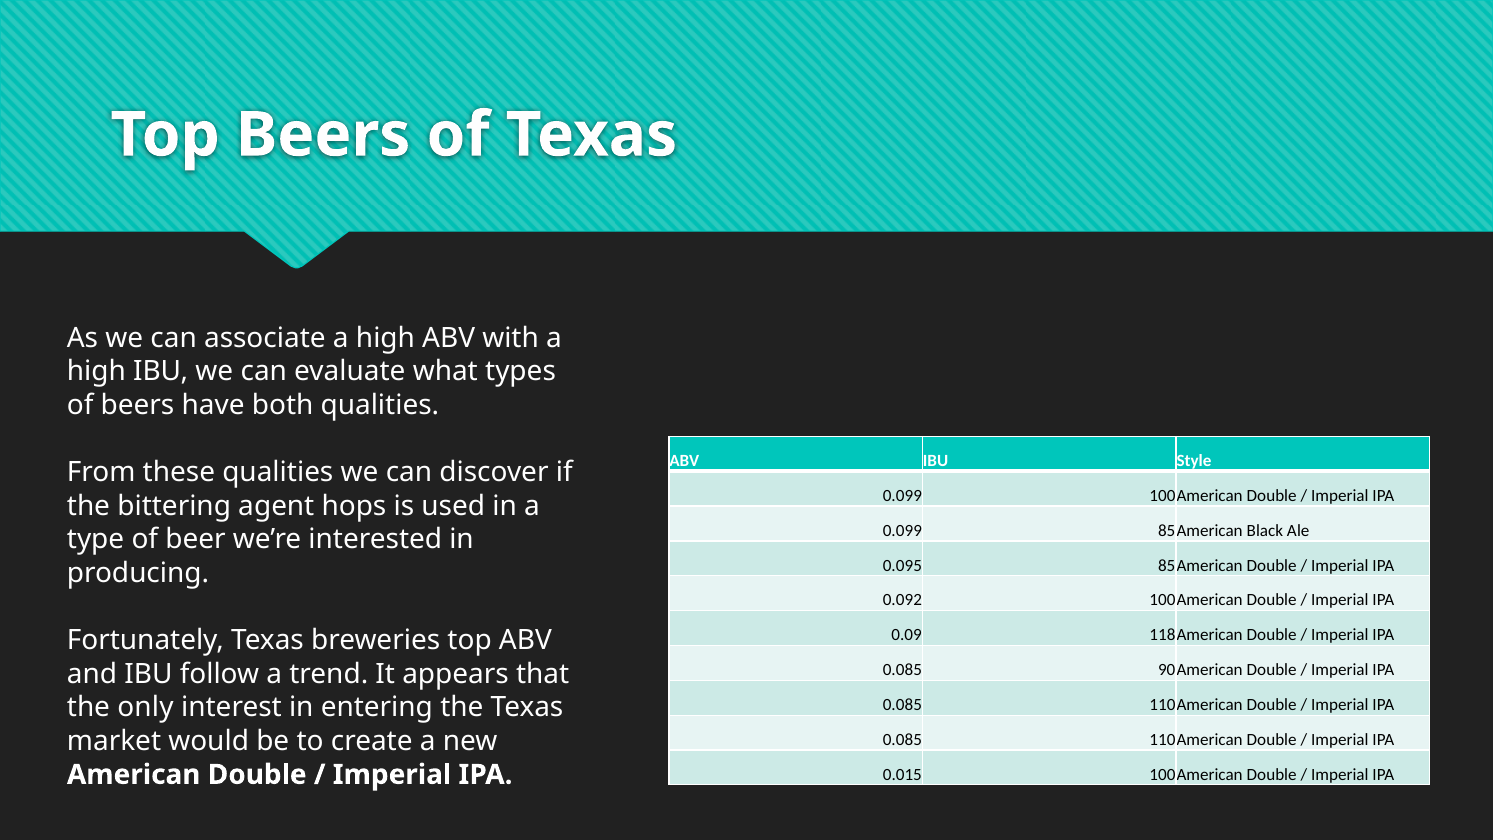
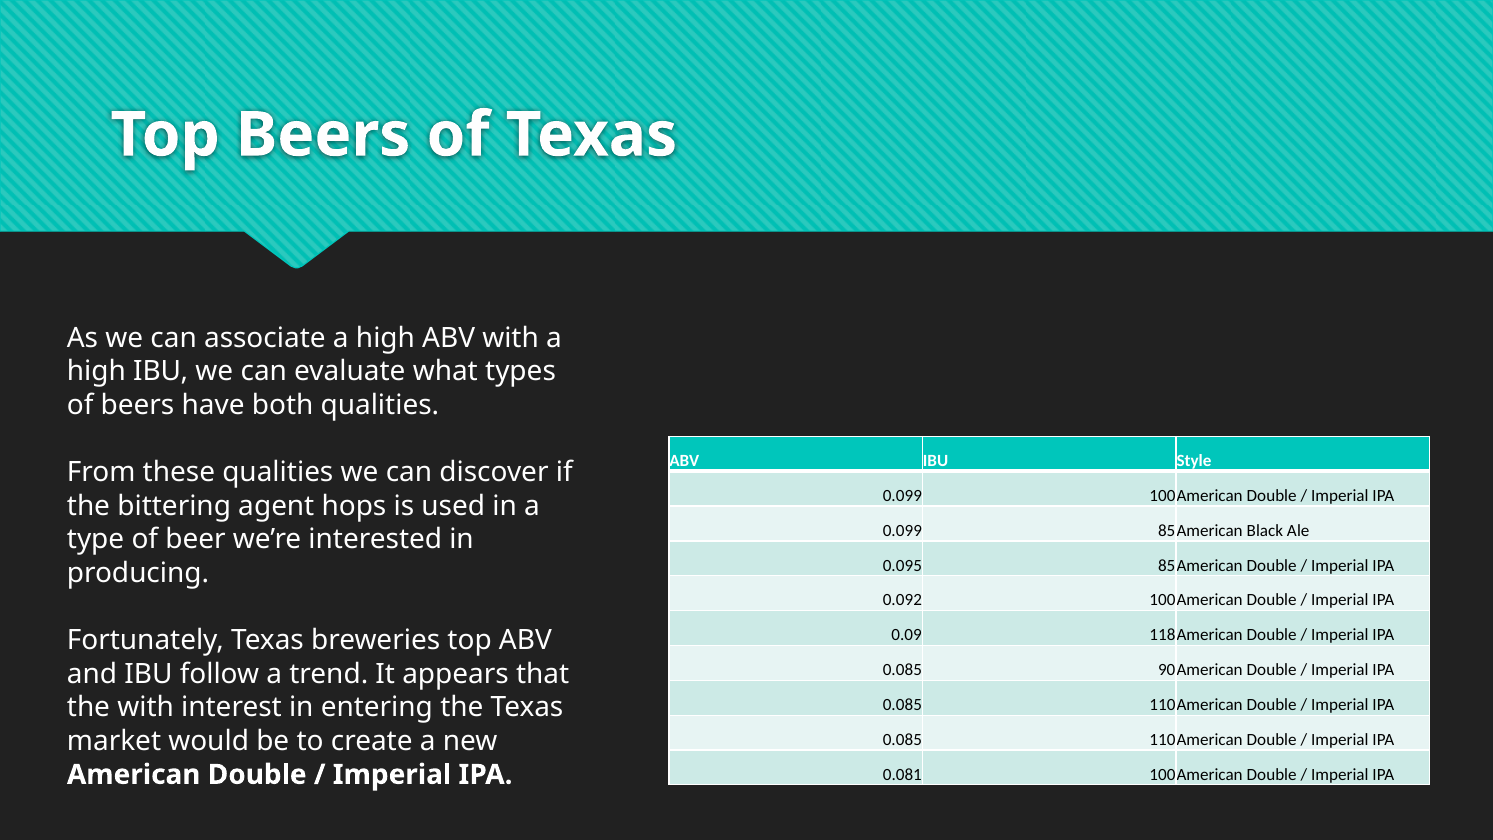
the only: only -> with
0.015: 0.015 -> 0.081
